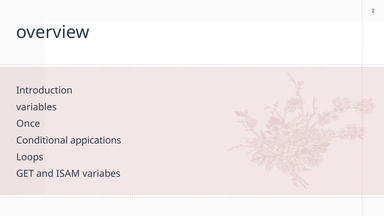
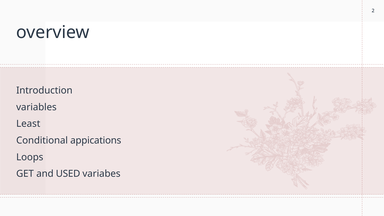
Once: Once -> Least
ISAM: ISAM -> USED
